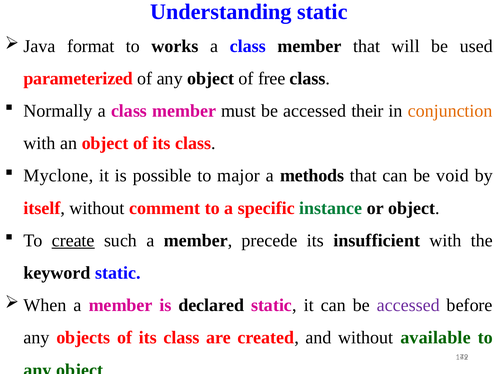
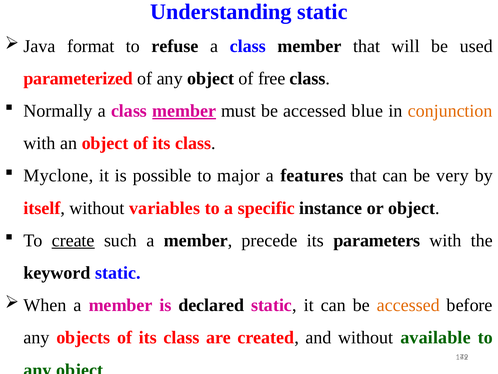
works: works -> refuse
member at (184, 111) underline: none -> present
their: their -> blue
a methods: methods -> features
void: void -> very
without comment: comment -> variables
instance colour: green -> black
insufficient: insufficient -> parameters
accessed at (408, 305) colour: purple -> orange
